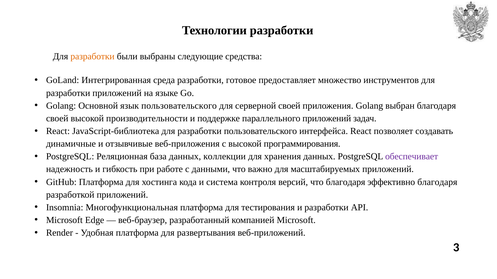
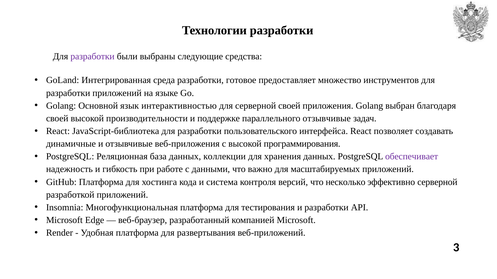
разработки at (92, 56) colour: orange -> purple
язык пользовательского: пользовательского -> интерактивностью
параллельного приложений: приложений -> отзывчивые
что благодаря: благодаря -> несколько
эффективно благодаря: благодаря -> серверной
